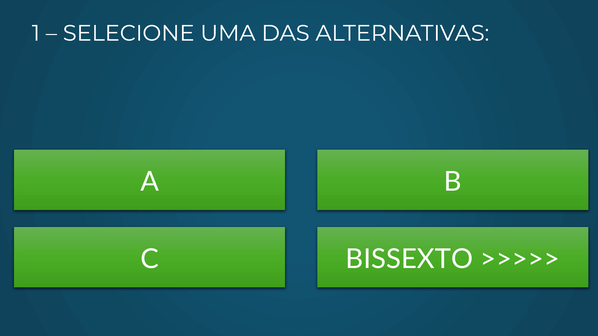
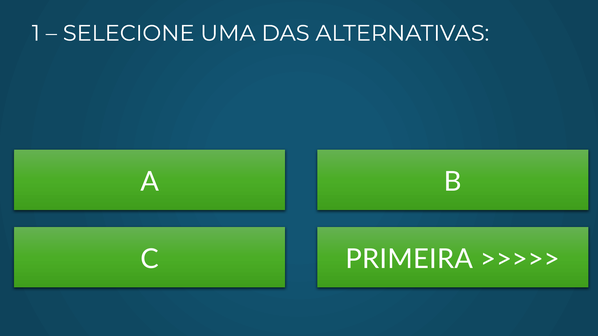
BISSEXTO: BISSEXTO -> PRIMEIRA
